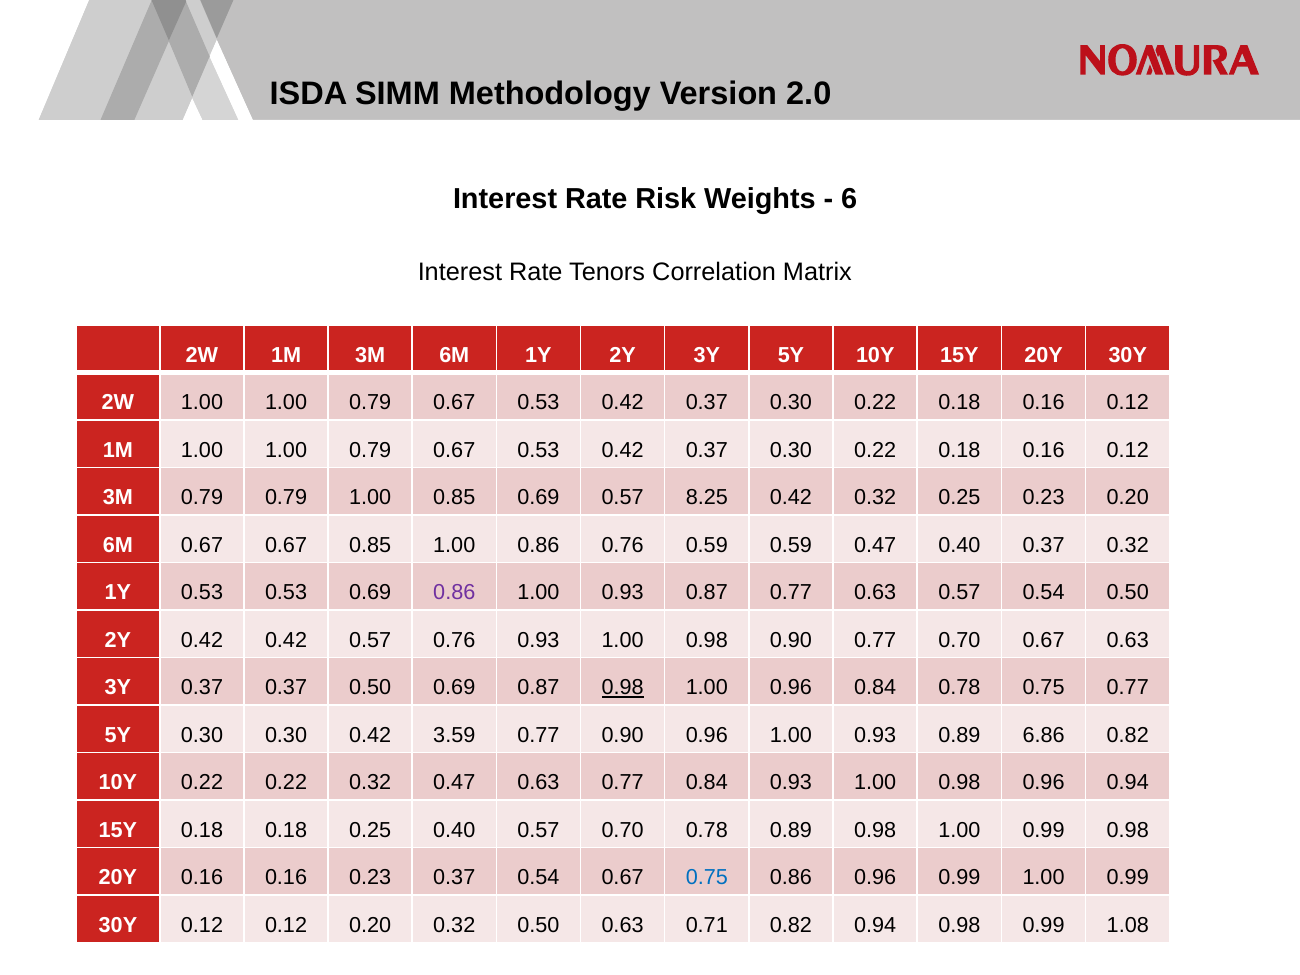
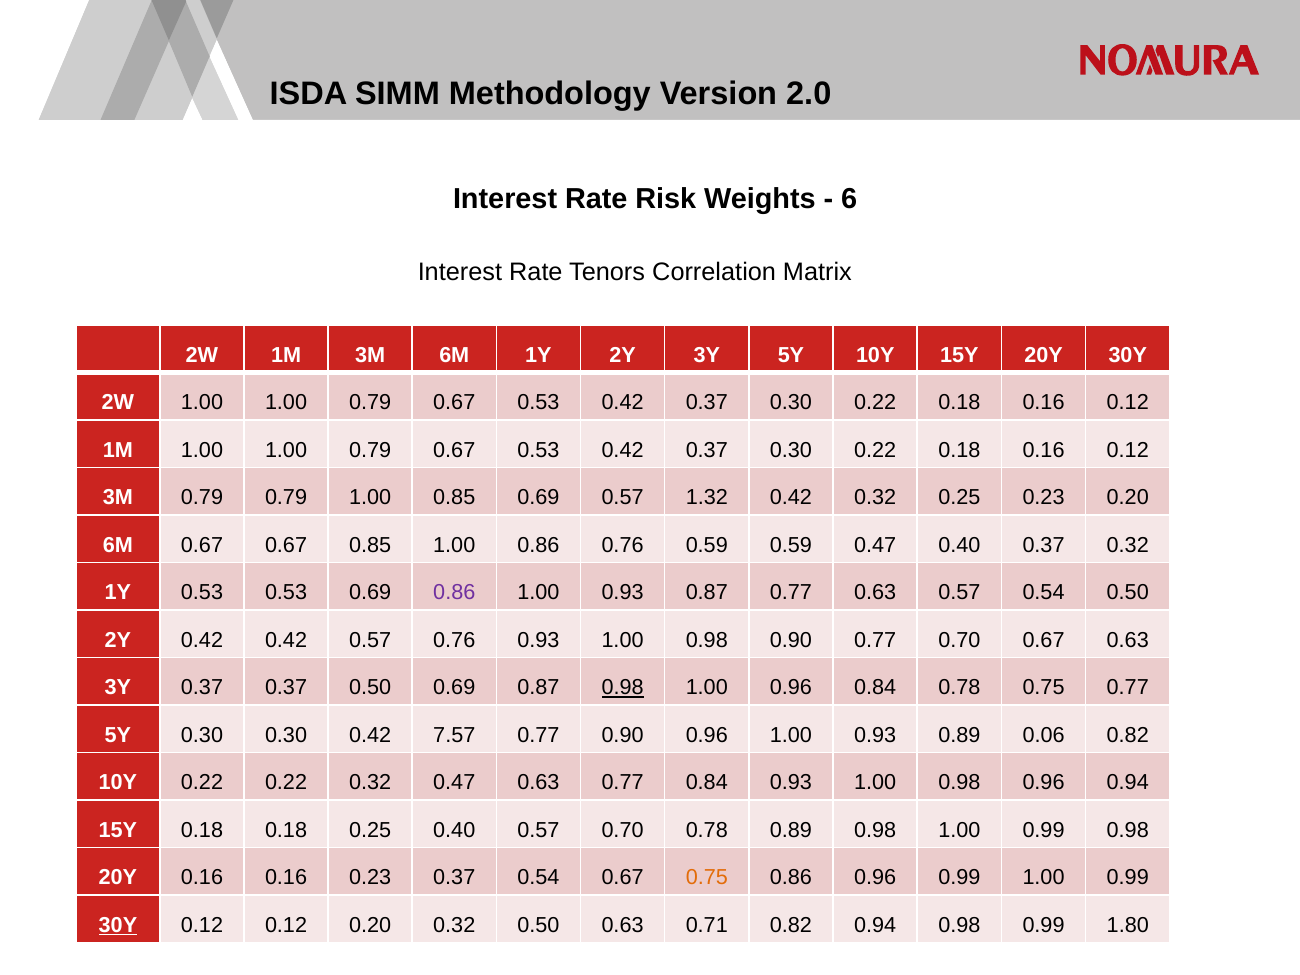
8.25: 8.25 -> 1.32
3.59: 3.59 -> 7.57
6.86: 6.86 -> 0.06
0.75 at (707, 878) colour: blue -> orange
30Y at (118, 925) underline: none -> present
1.08: 1.08 -> 1.80
